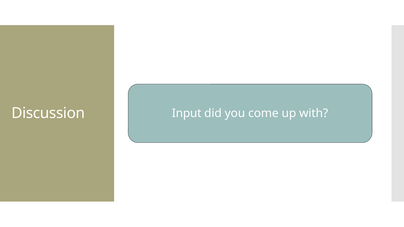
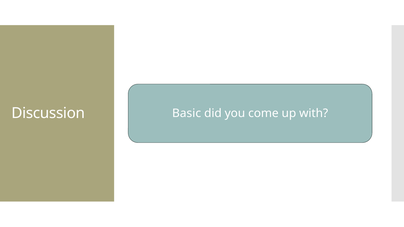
Input: Input -> Basic
